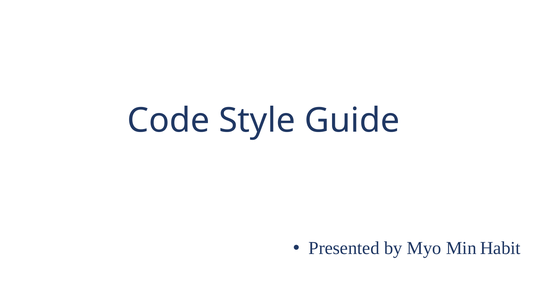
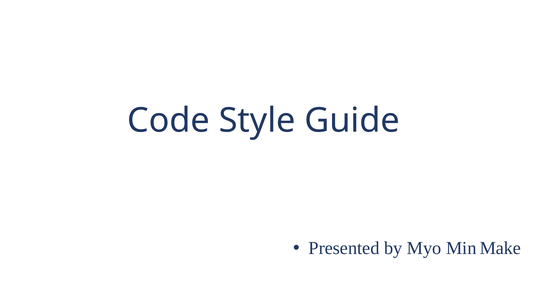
Habit: Habit -> Make
